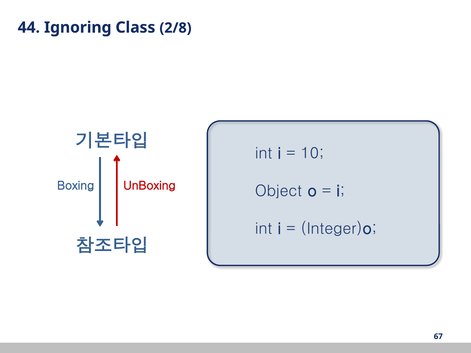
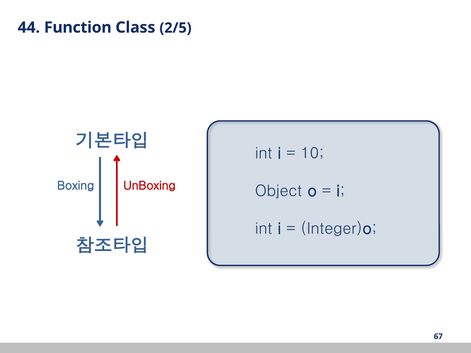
Ignoring: Ignoring -> Function
2/8: 2/8 -> 2/5
